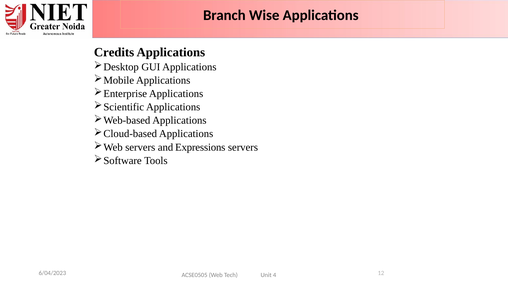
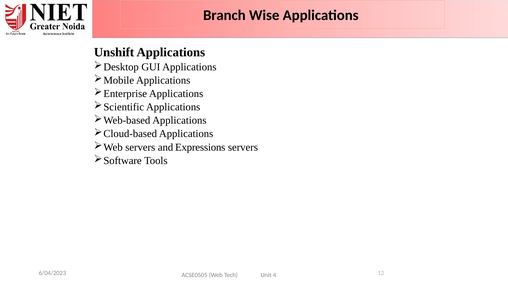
Credits: Credits -> Unshift
